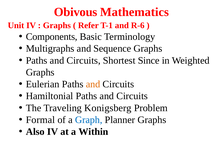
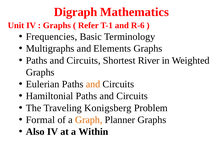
Obivous: Obivous -> Digraph
Components: Components -> Frequencies
Sequence: Sequence -> Elements
Since: Since -> River
Graph colour: blue -> orange
